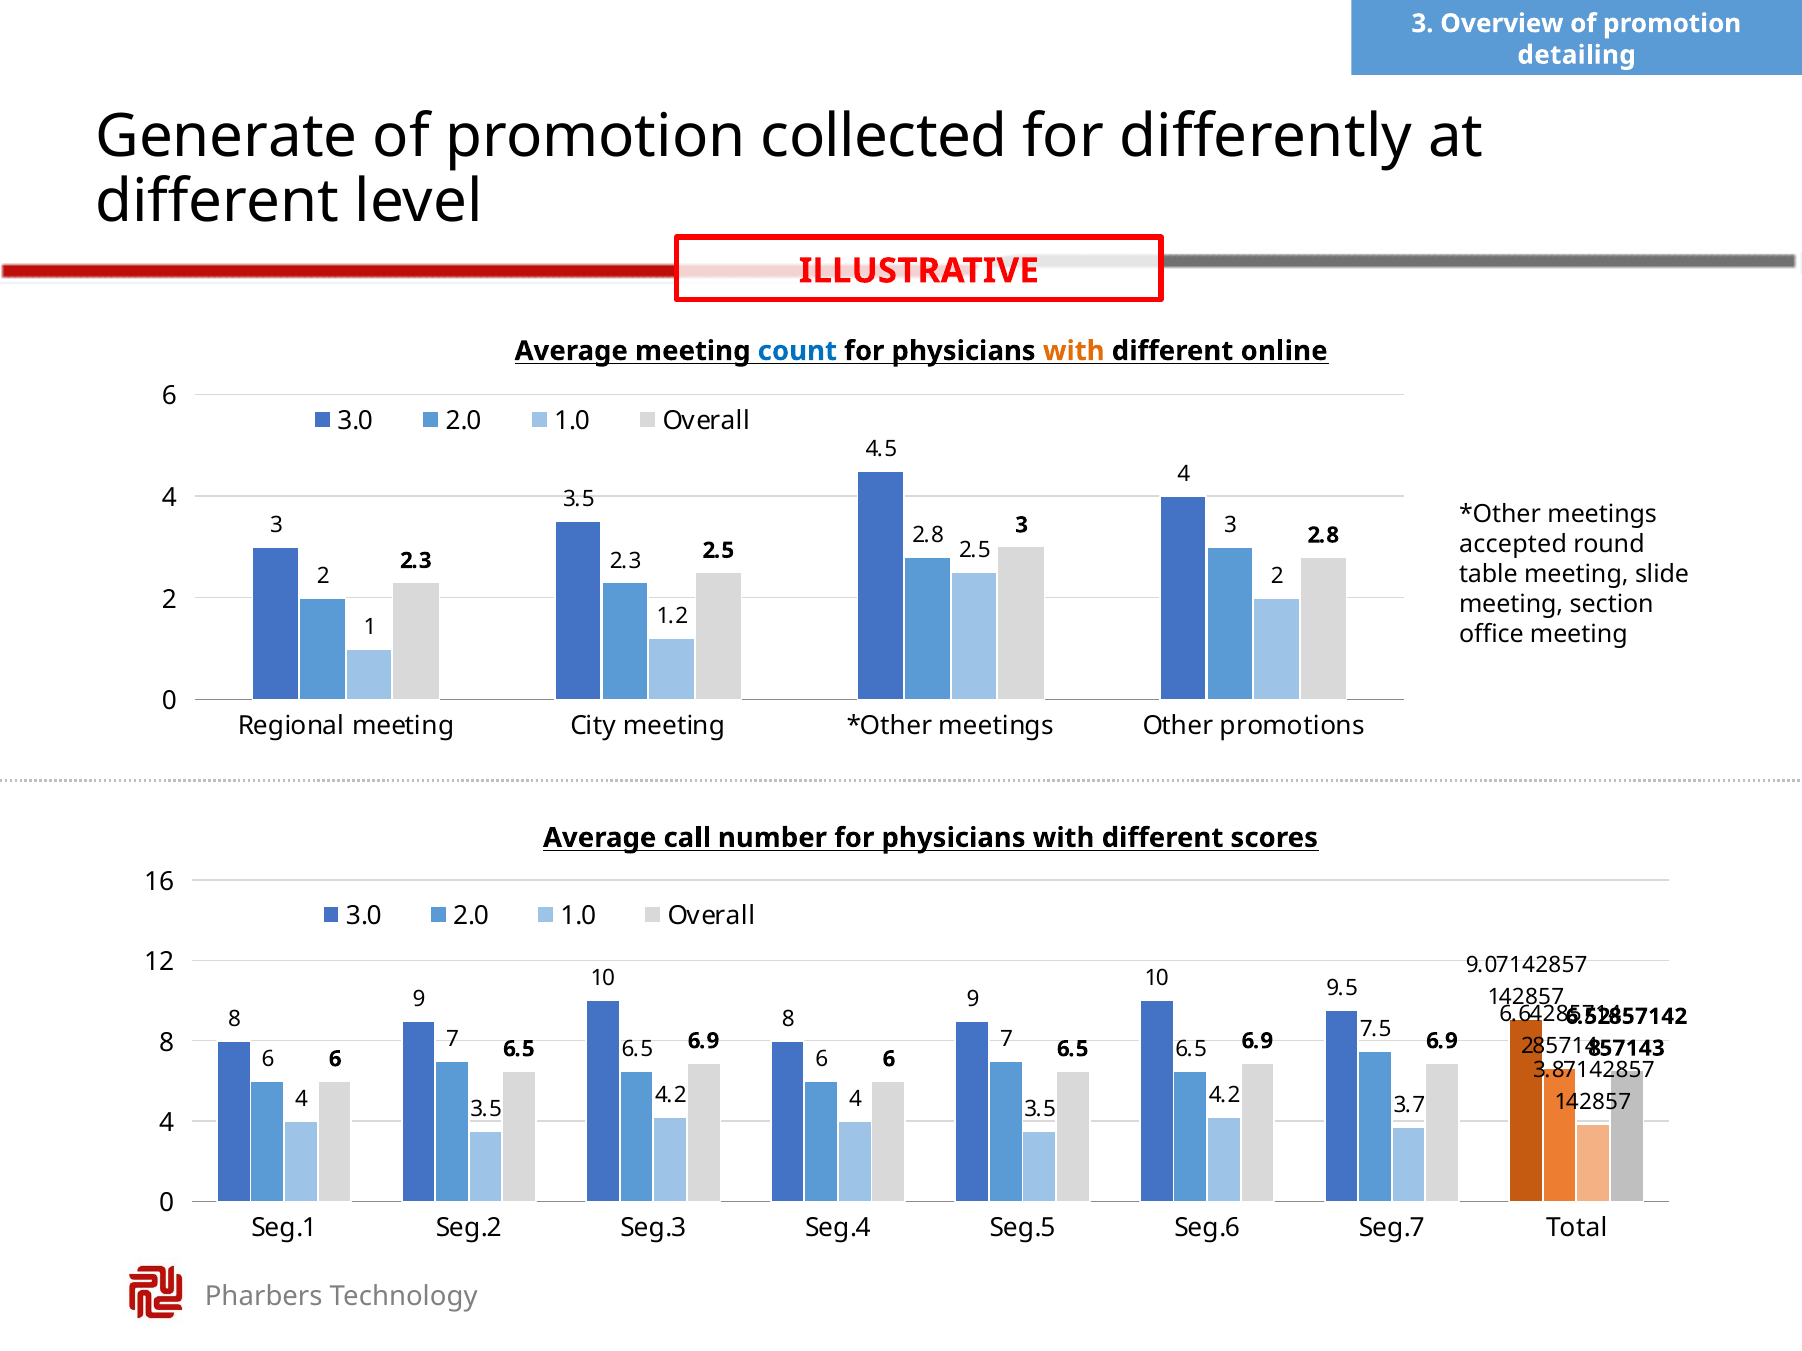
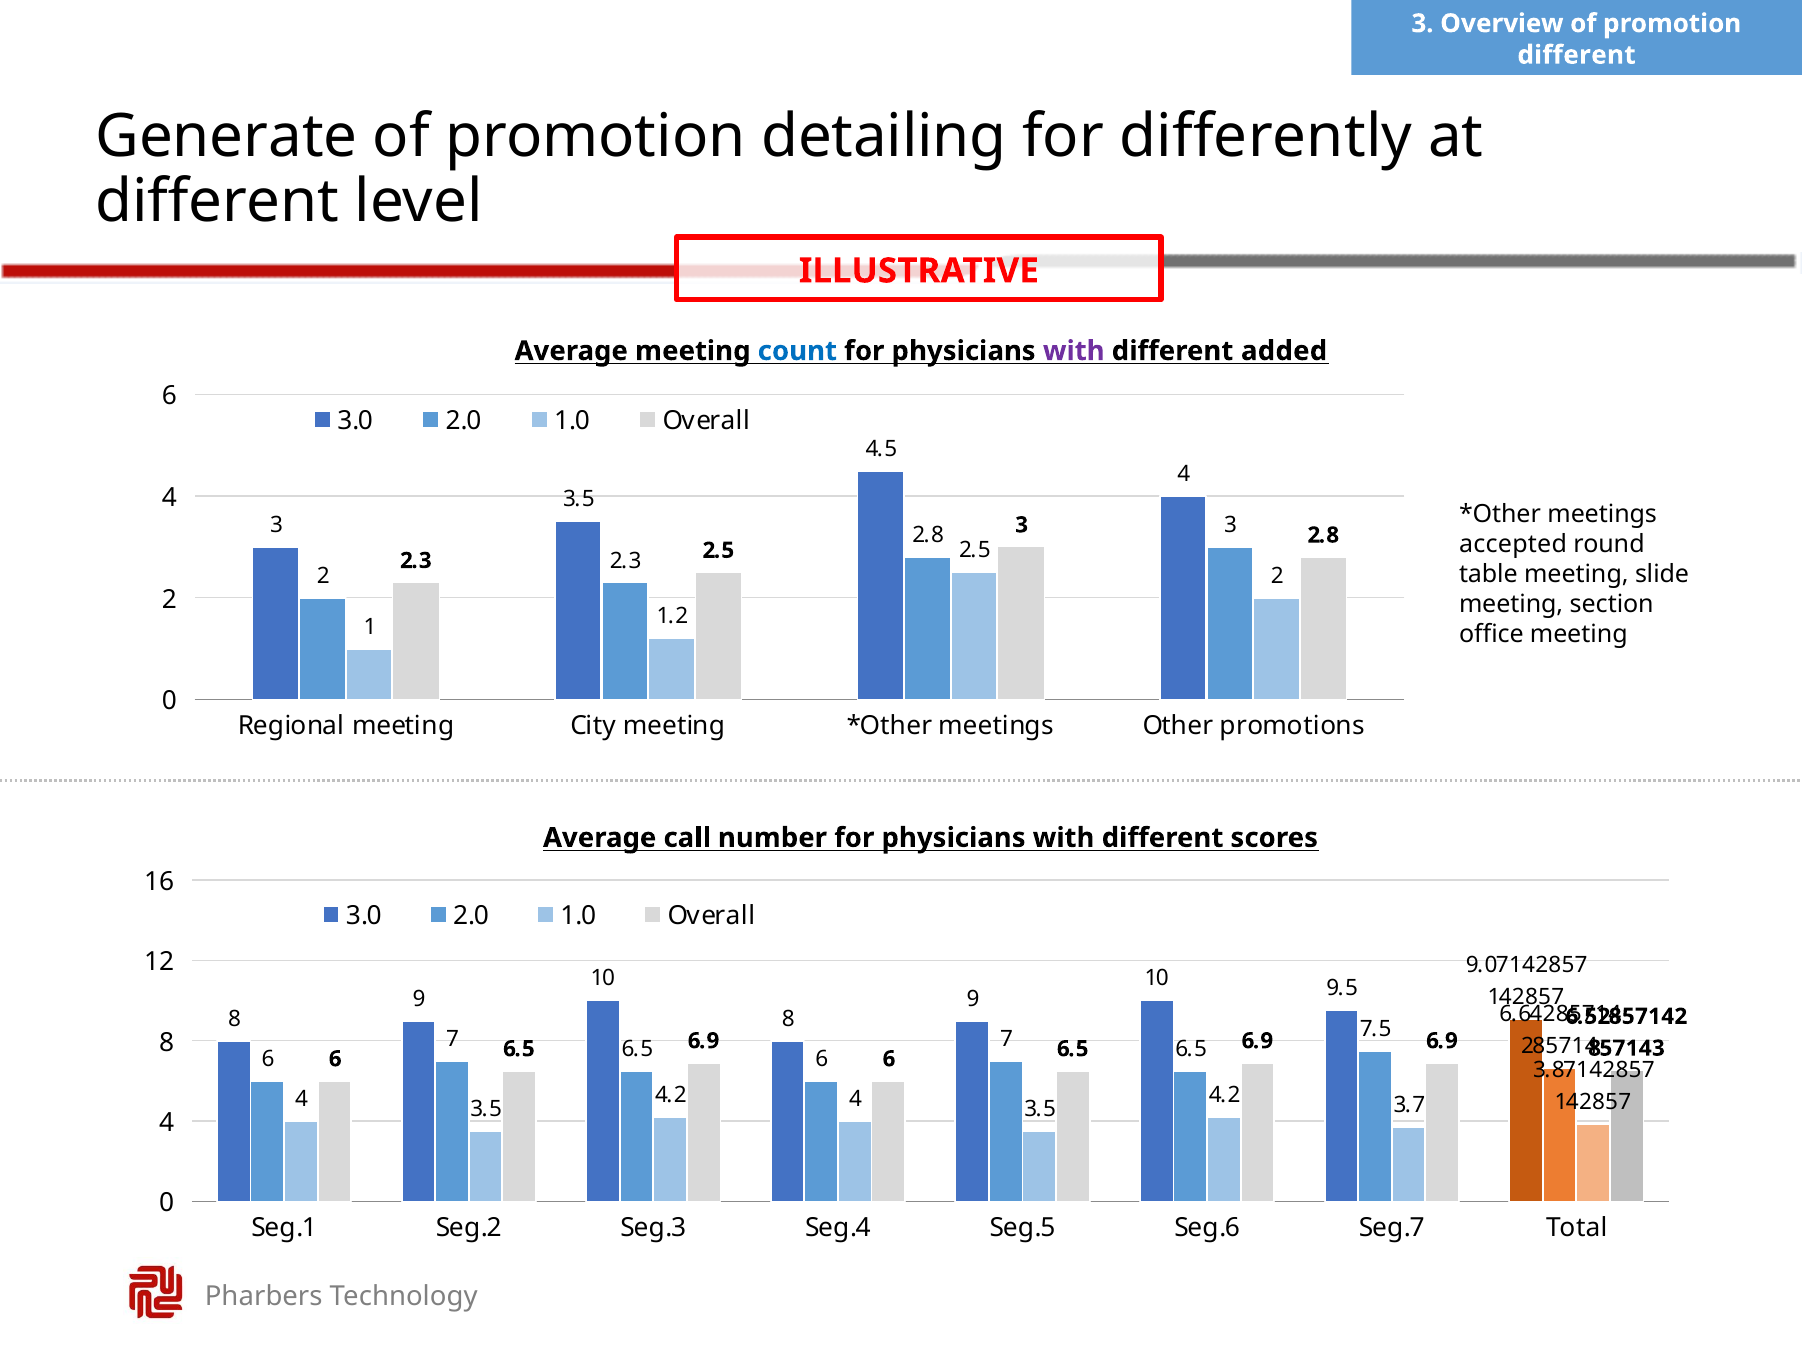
detailing at (1577, 55): detailing -> different
collected: collected -> detailing
with at (1074, 351) colour: orange -> purple
online: online -> added
